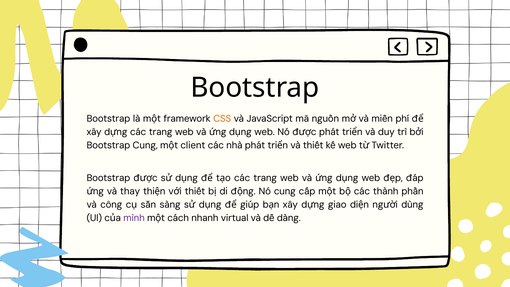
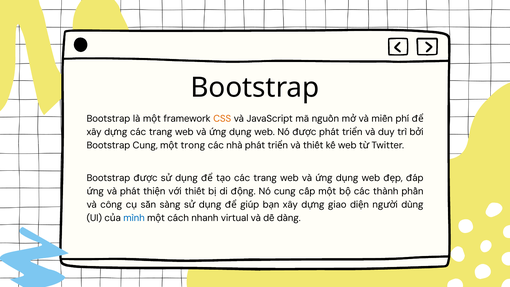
client: client -> trong
và thay: thay -> phát
mình colour: purple -> blue
